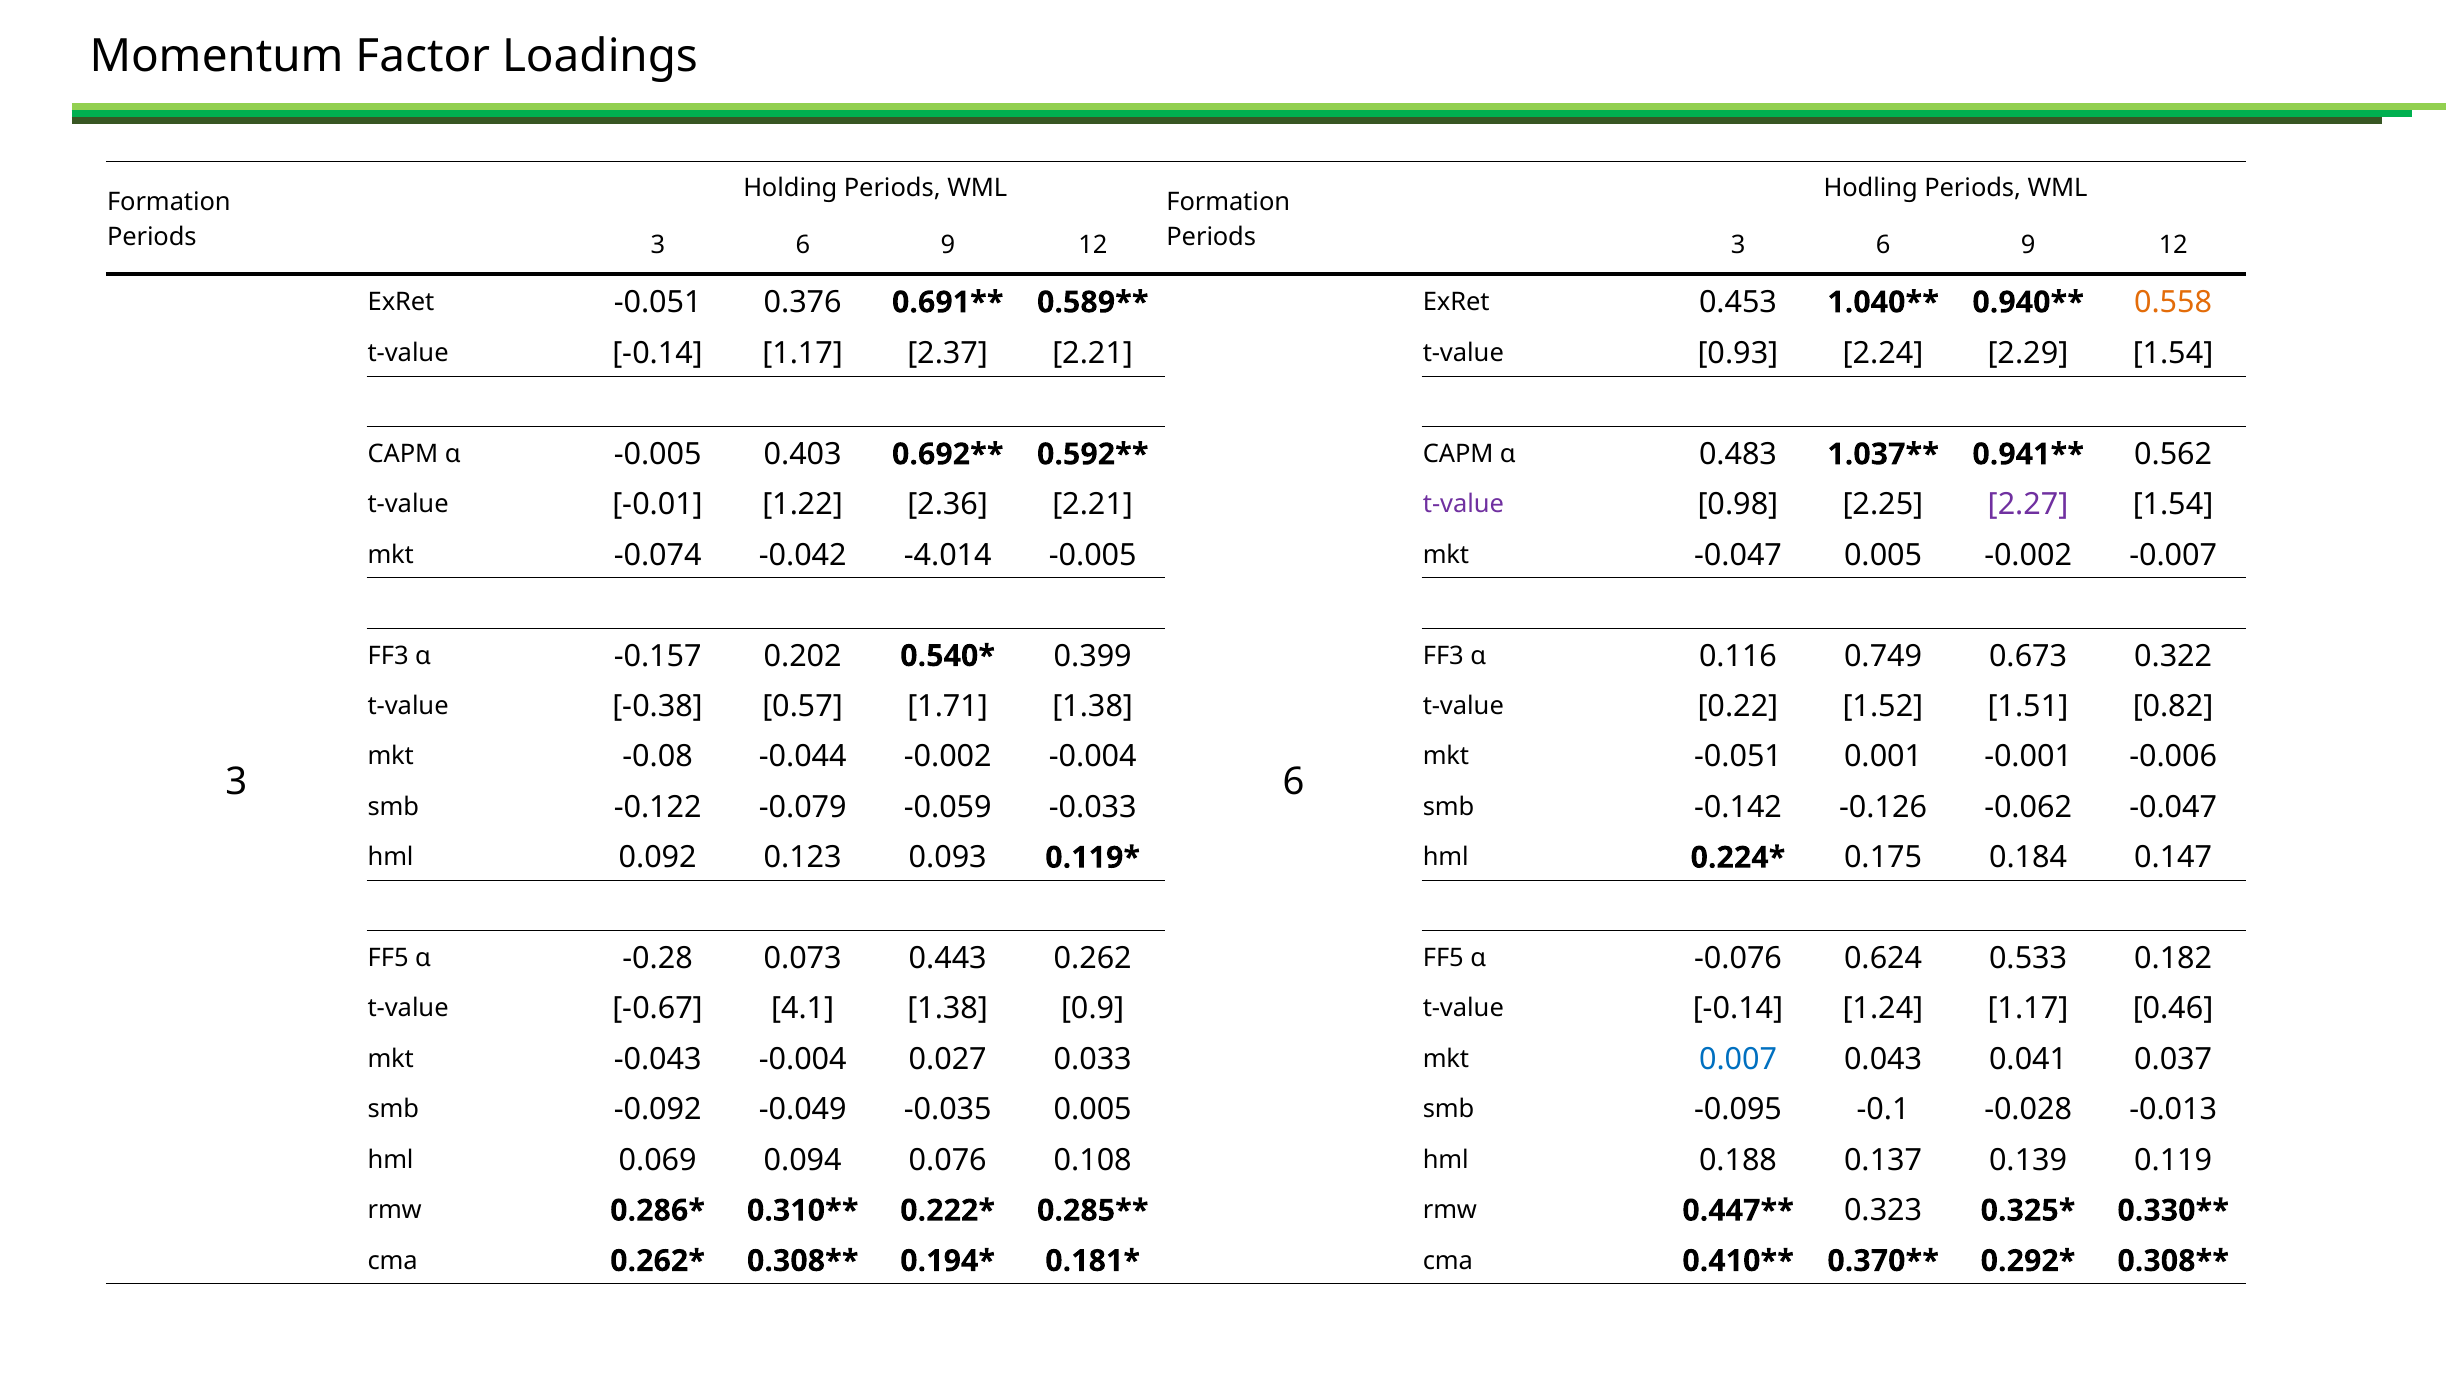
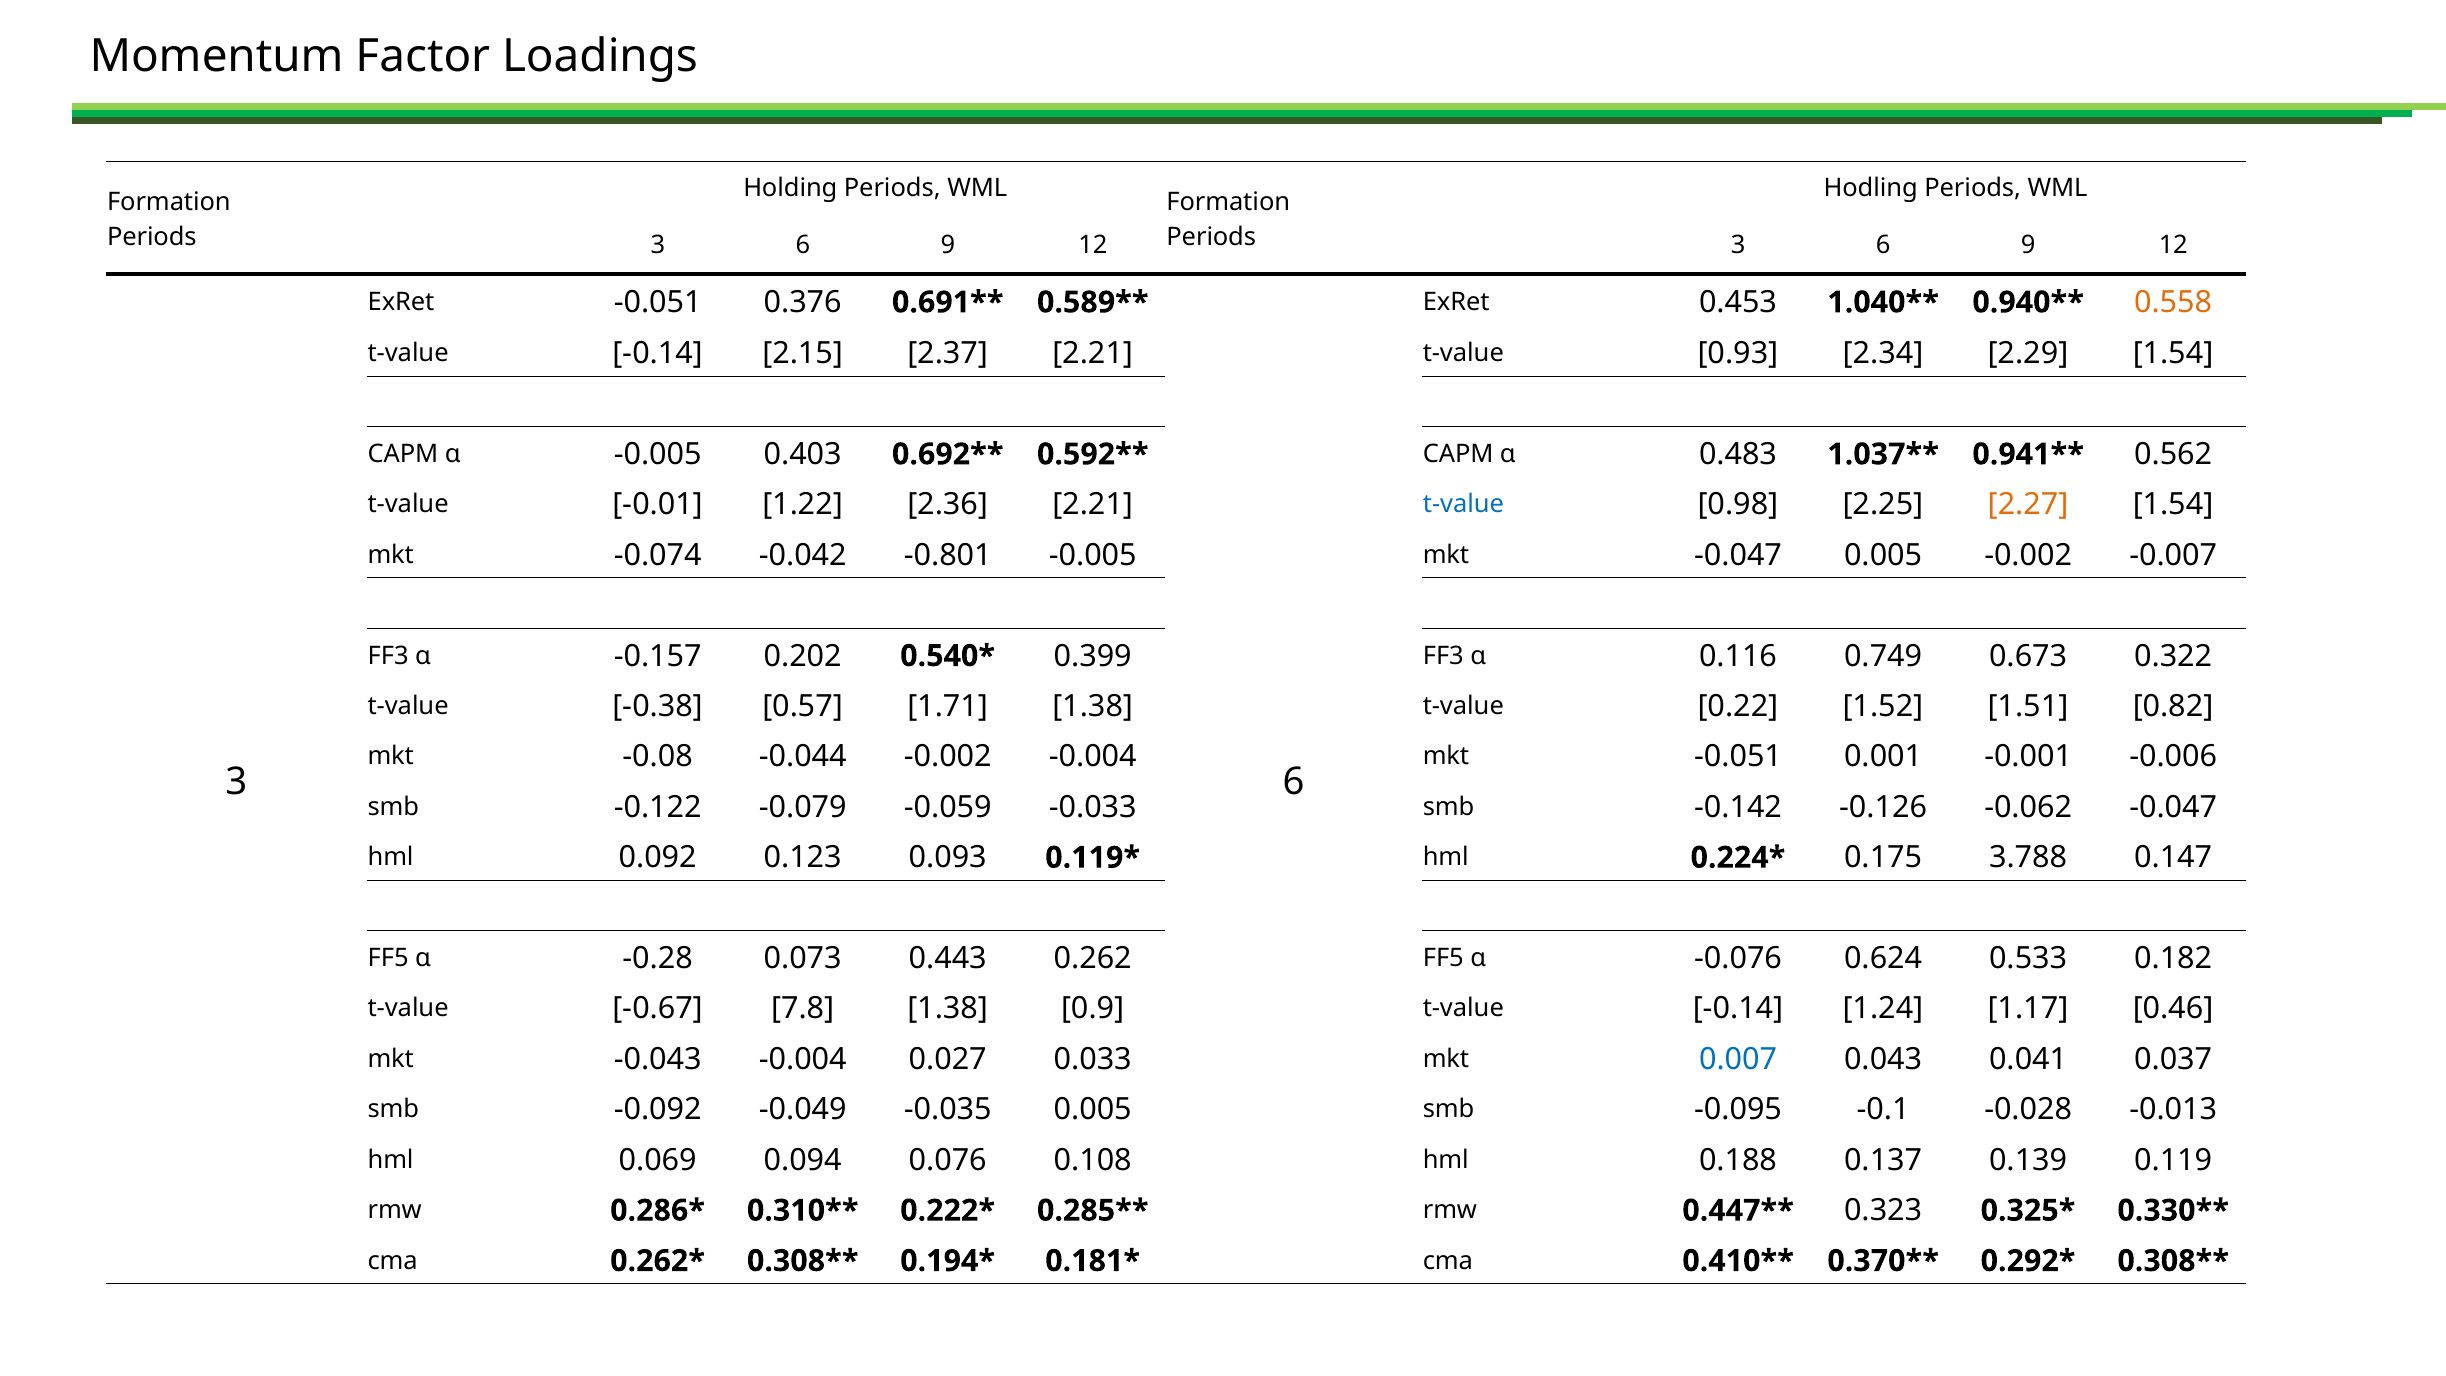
-0.14 1.17: 1.17 -> 2.15
2.24: 2.24 -> 2.34
t-value at (1463, 504) colour: purple -> blue
2.27 colour: purple -> orange
-4.014: -4.014 -> -0.801
0.184: 0.184 -> 3.788
4.1: 4.1 -> 7.8
